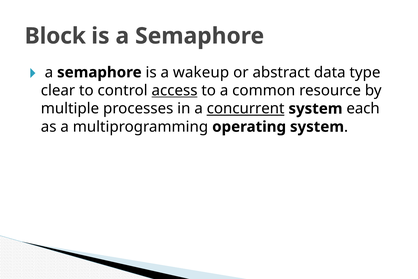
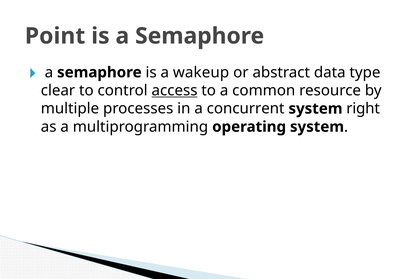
Block: Block -> Point
concurrent underline: present -> none
each: each -> right
